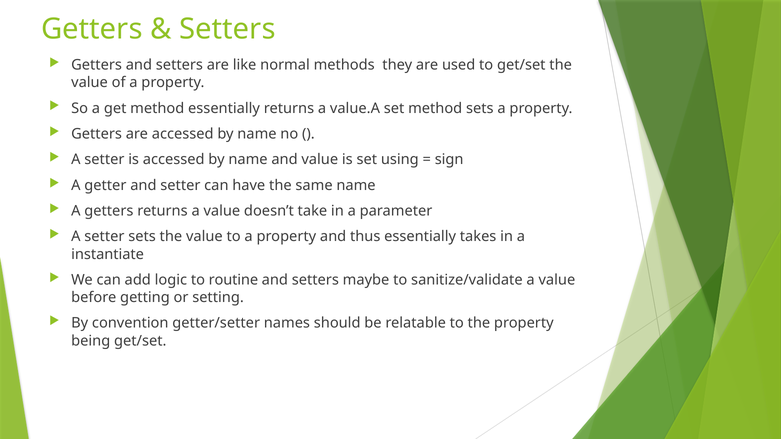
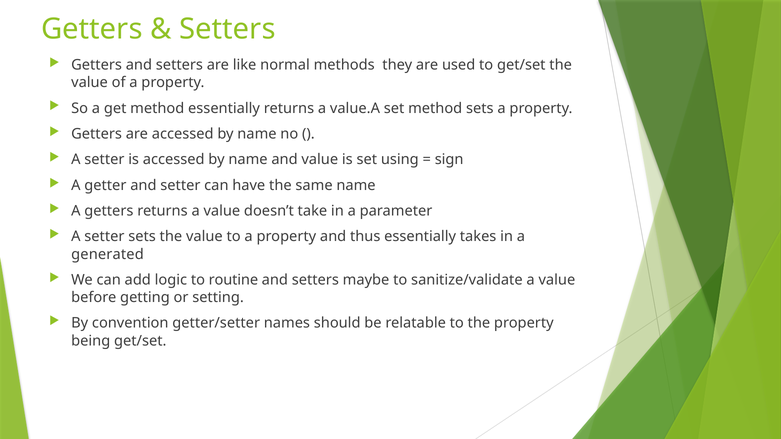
instantiate: instantiate -> generated
